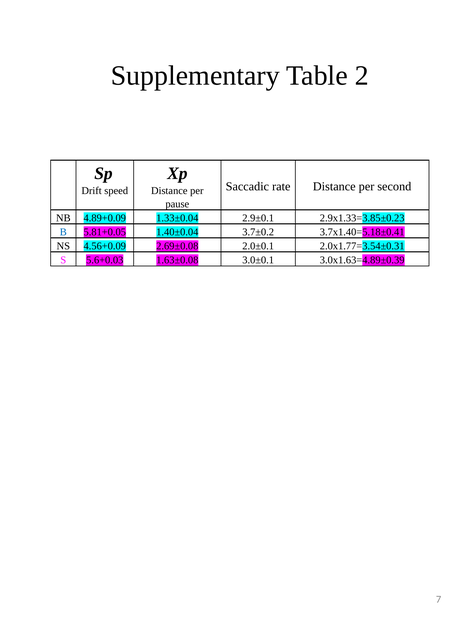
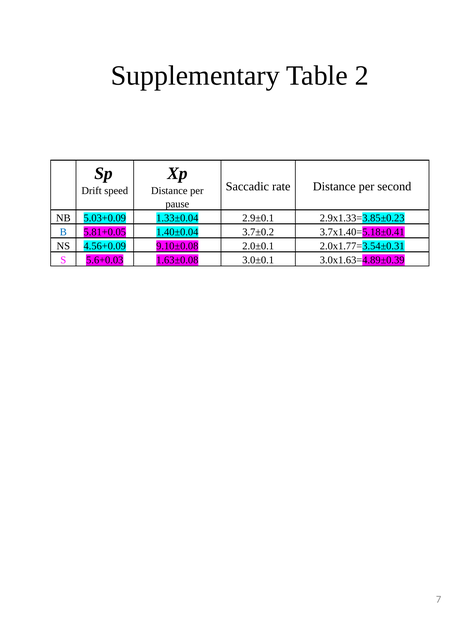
4.89+0.09: 4.89+0.09 -> 5.03+0.09
2.69±0.08: 2.69±0.08 -> 9.10±0.08
